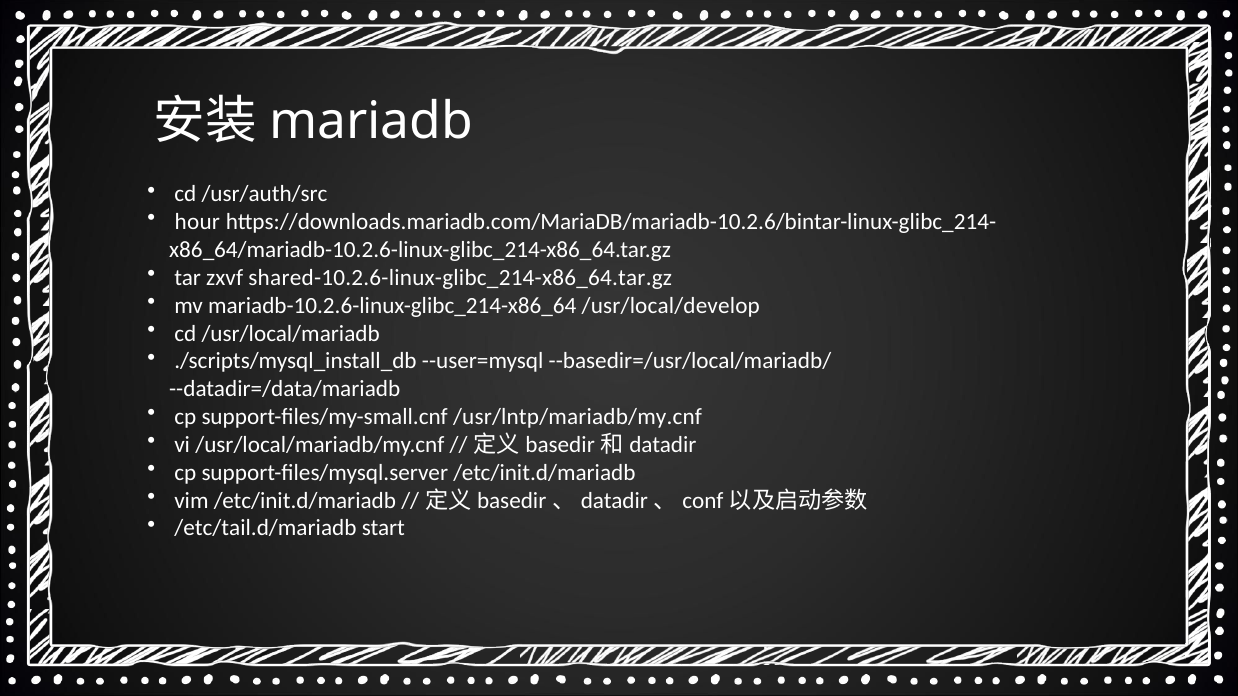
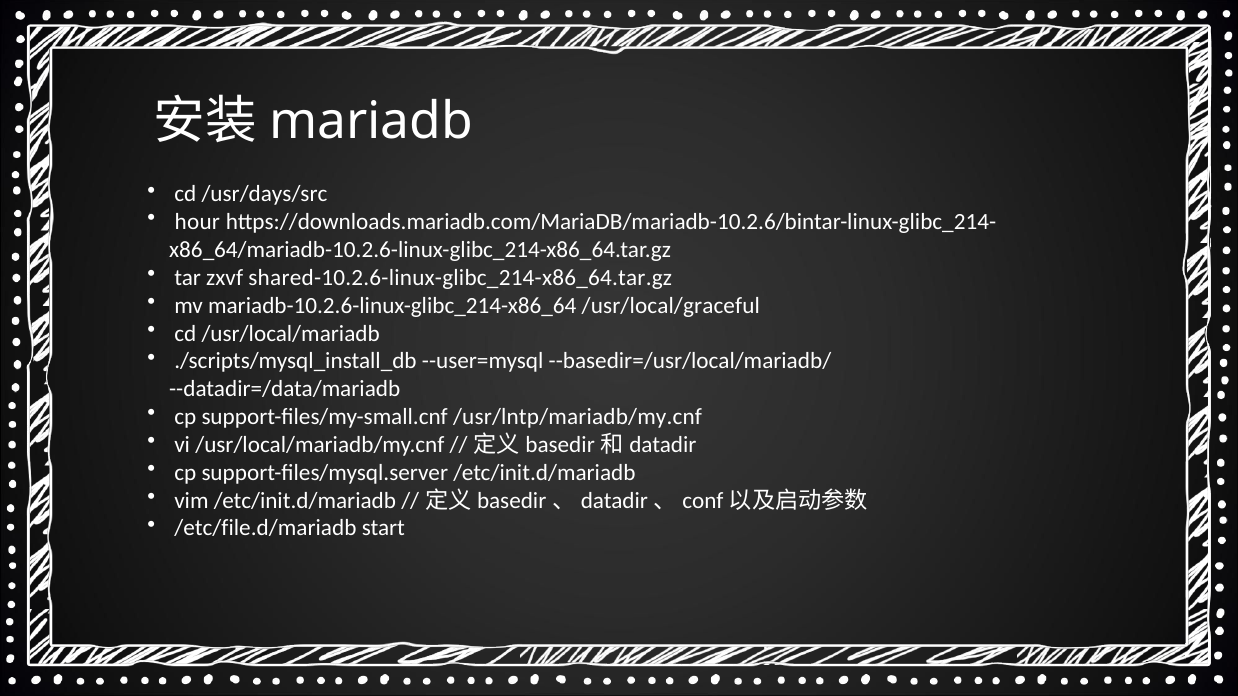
/usr/auth/src: /usr/auth/src -> /usr/days/src
/usr/local/develop: /usr/local/develop -> /usr/local/graceful
/etc/tail.d/mariadb: /etc/tail.d/mariadb -> /etc/file.d/mariadb
